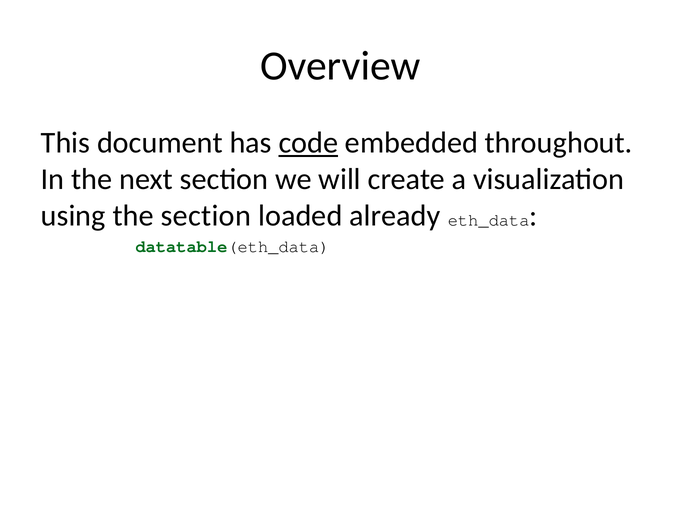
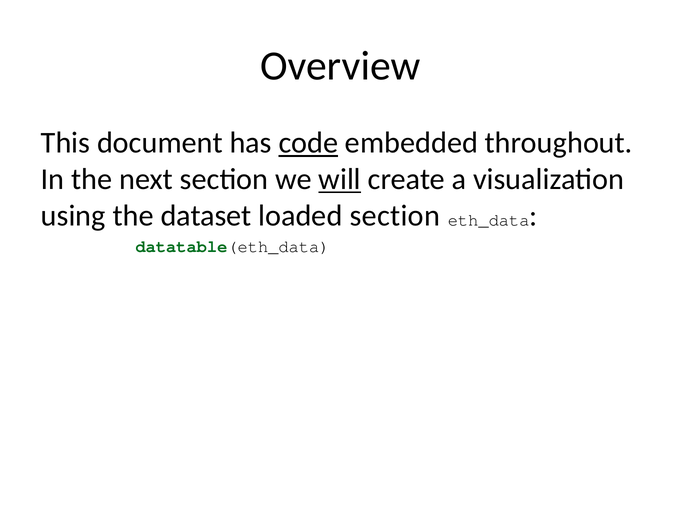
will underline: none -> present
the section: section -> dataset
loaded already: already -> section
